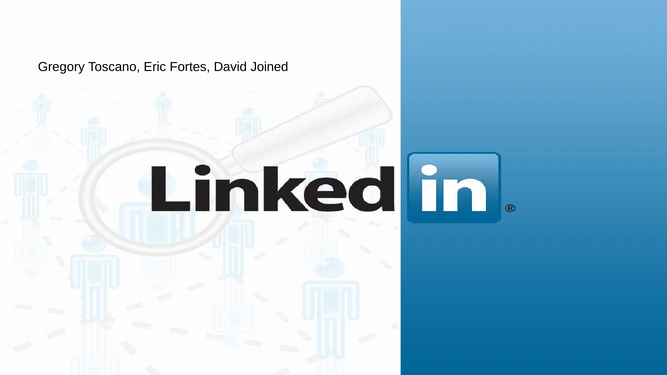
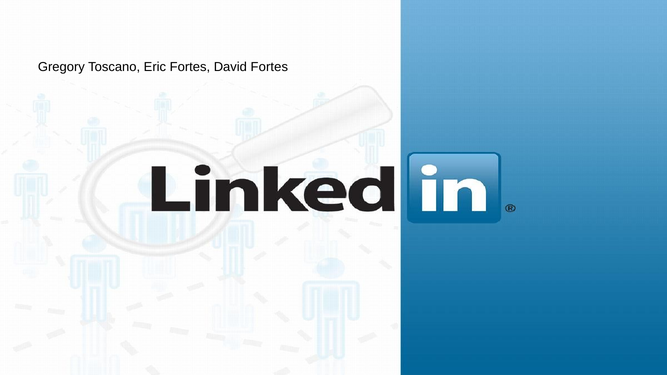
David Joined: Joined -> Fortes
